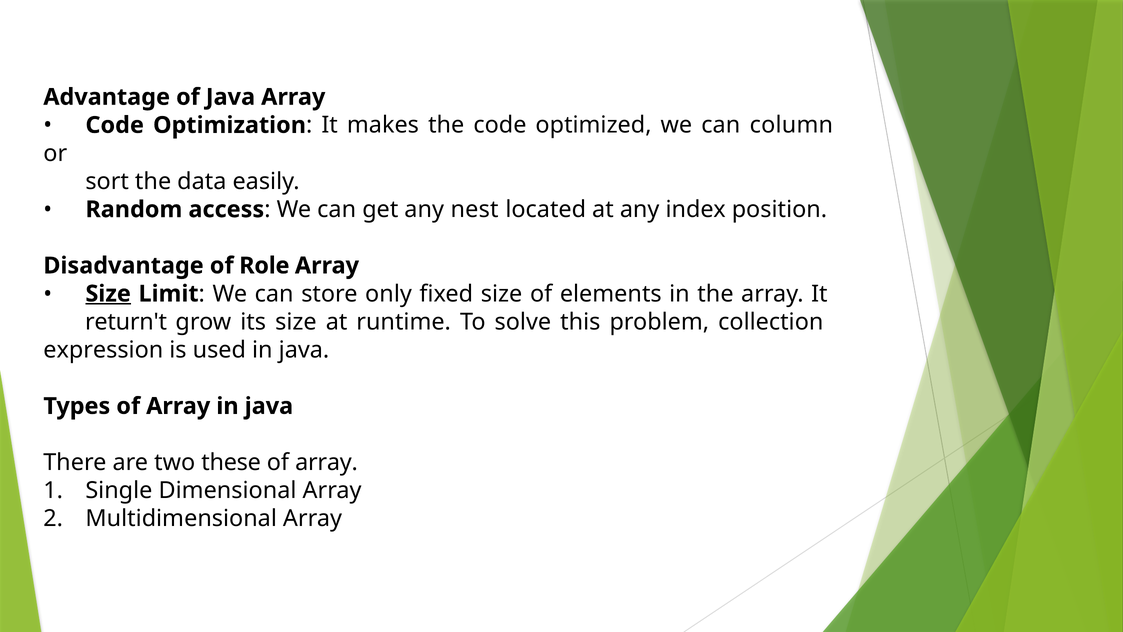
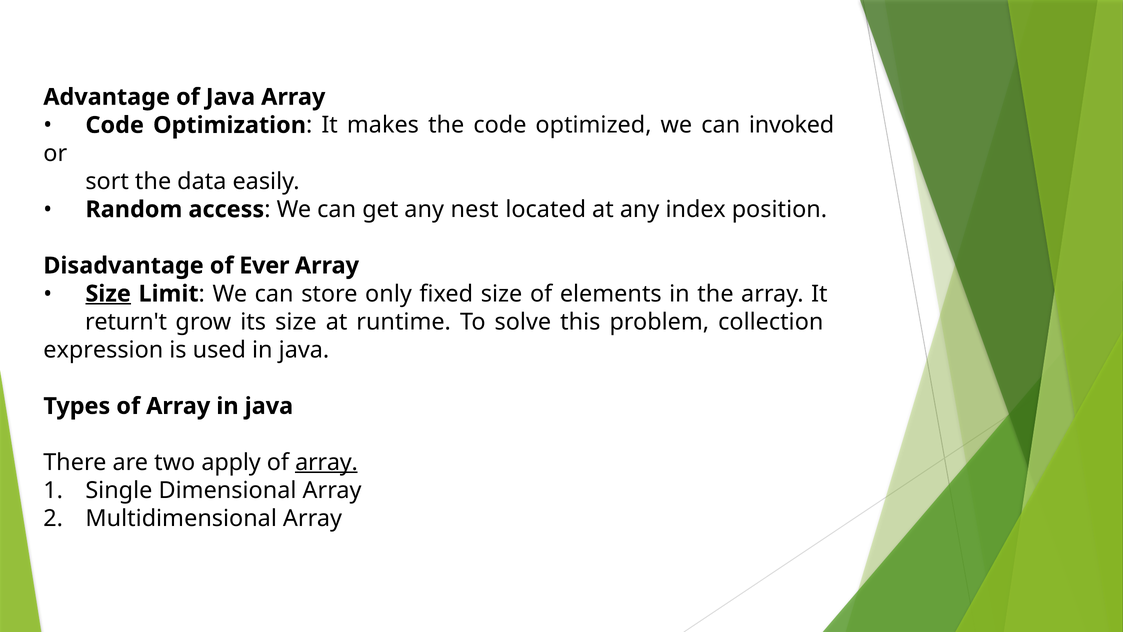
column: column -> invoked
Role: Role -> Ever
these: these -> apply
array at (326, 462) underline: none -> present
